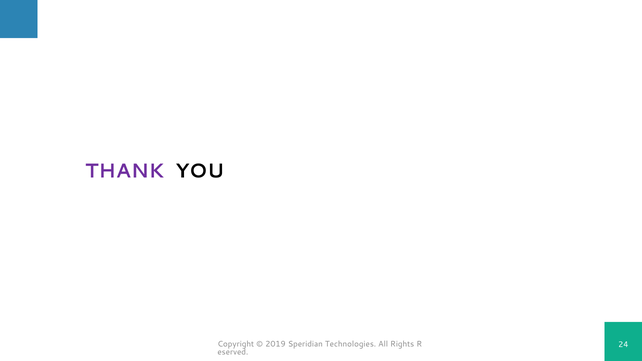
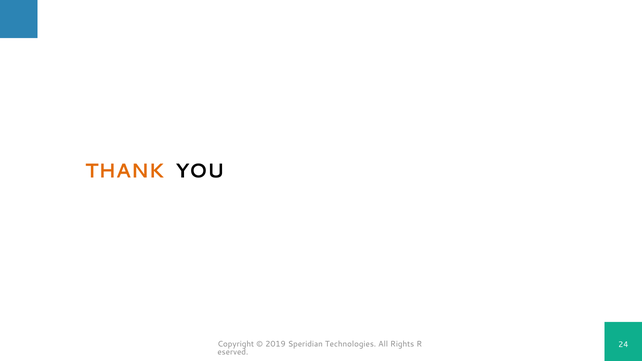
THANK colour: purple -> orange
